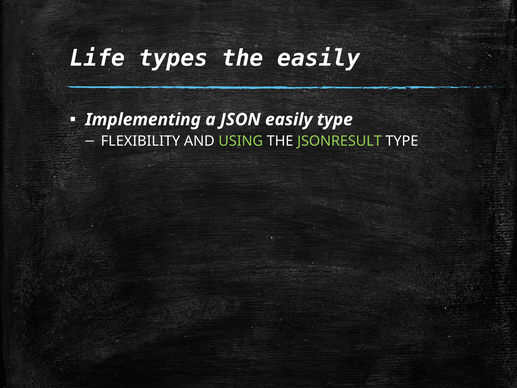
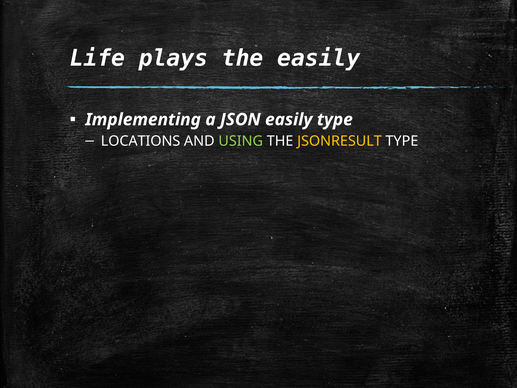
types: types -> plays
FLEXIBILITY: FLEXIBILITY -> LOCATIONS
JSONRESULT colour: light green -> yellow
